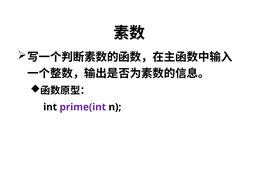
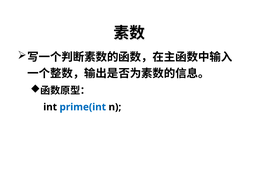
prime(int colour: purple -> blue
